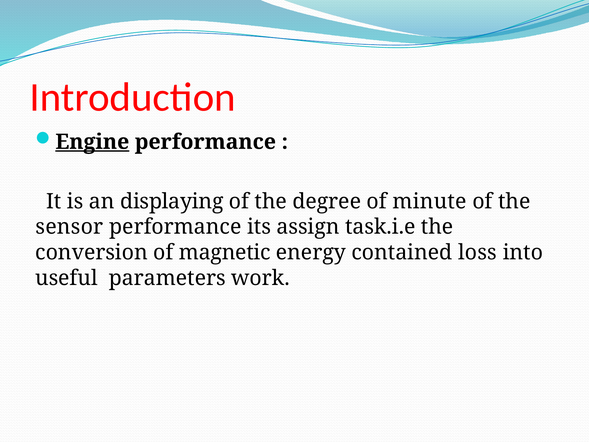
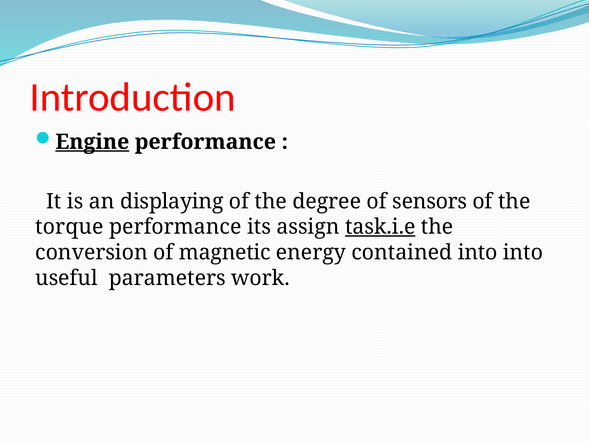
minute: minute -> sensors
sensor: sensor -> torque
task.i.e underline: none -> present
contained loss: loss -> into
